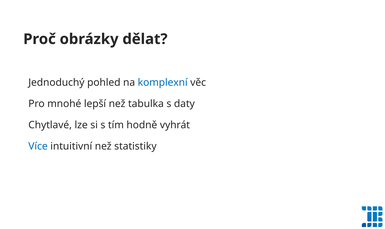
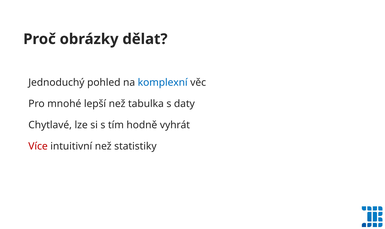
Více colour: blue -> red
